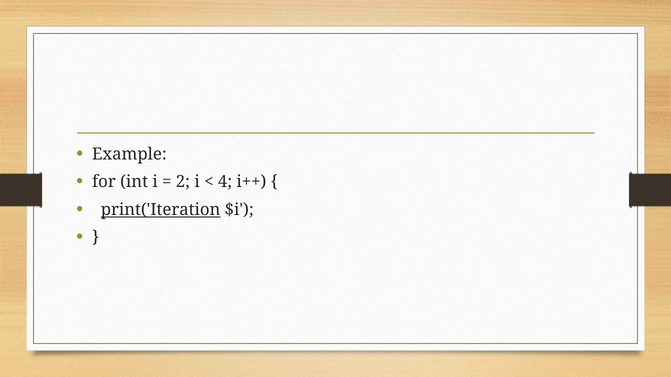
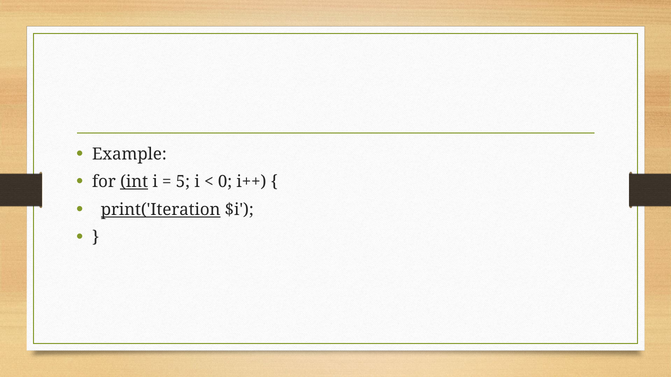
int underline: none -> present
2: 2 -> 5
4: 4 -> 0
